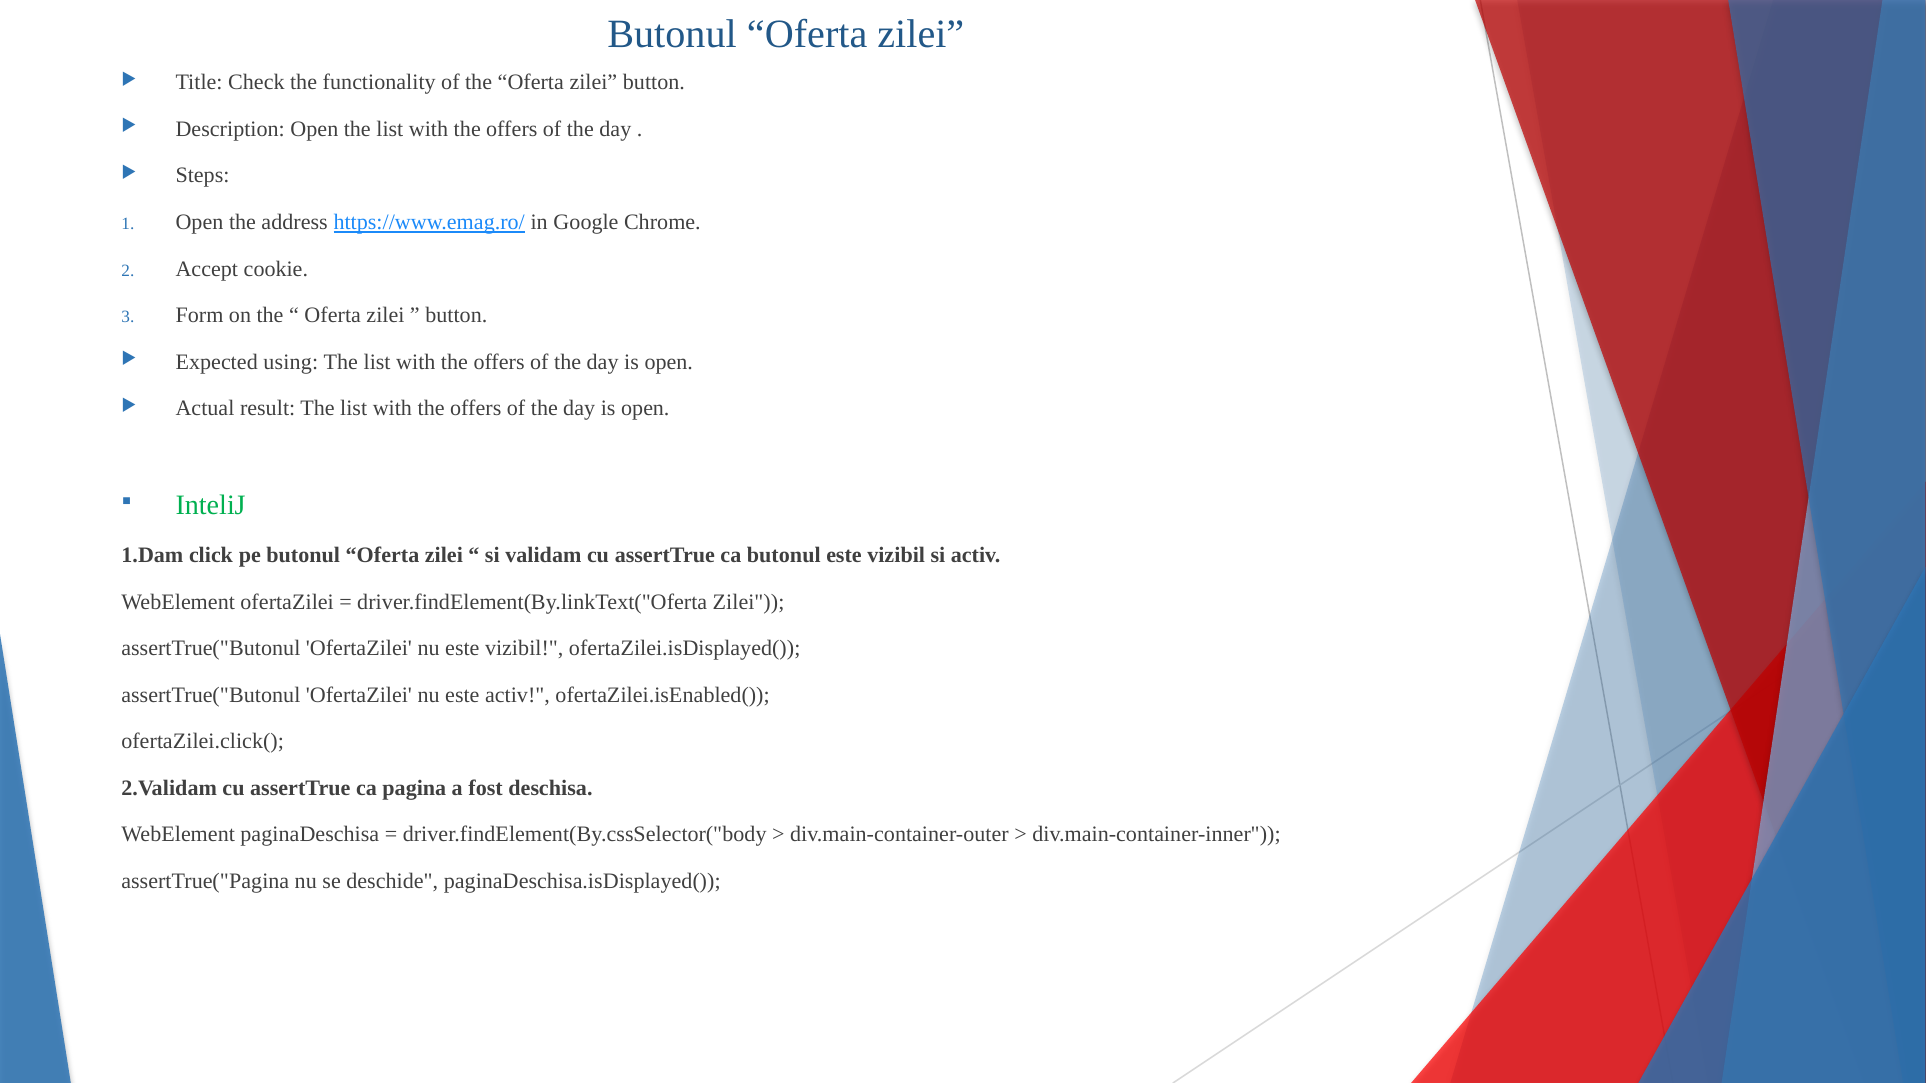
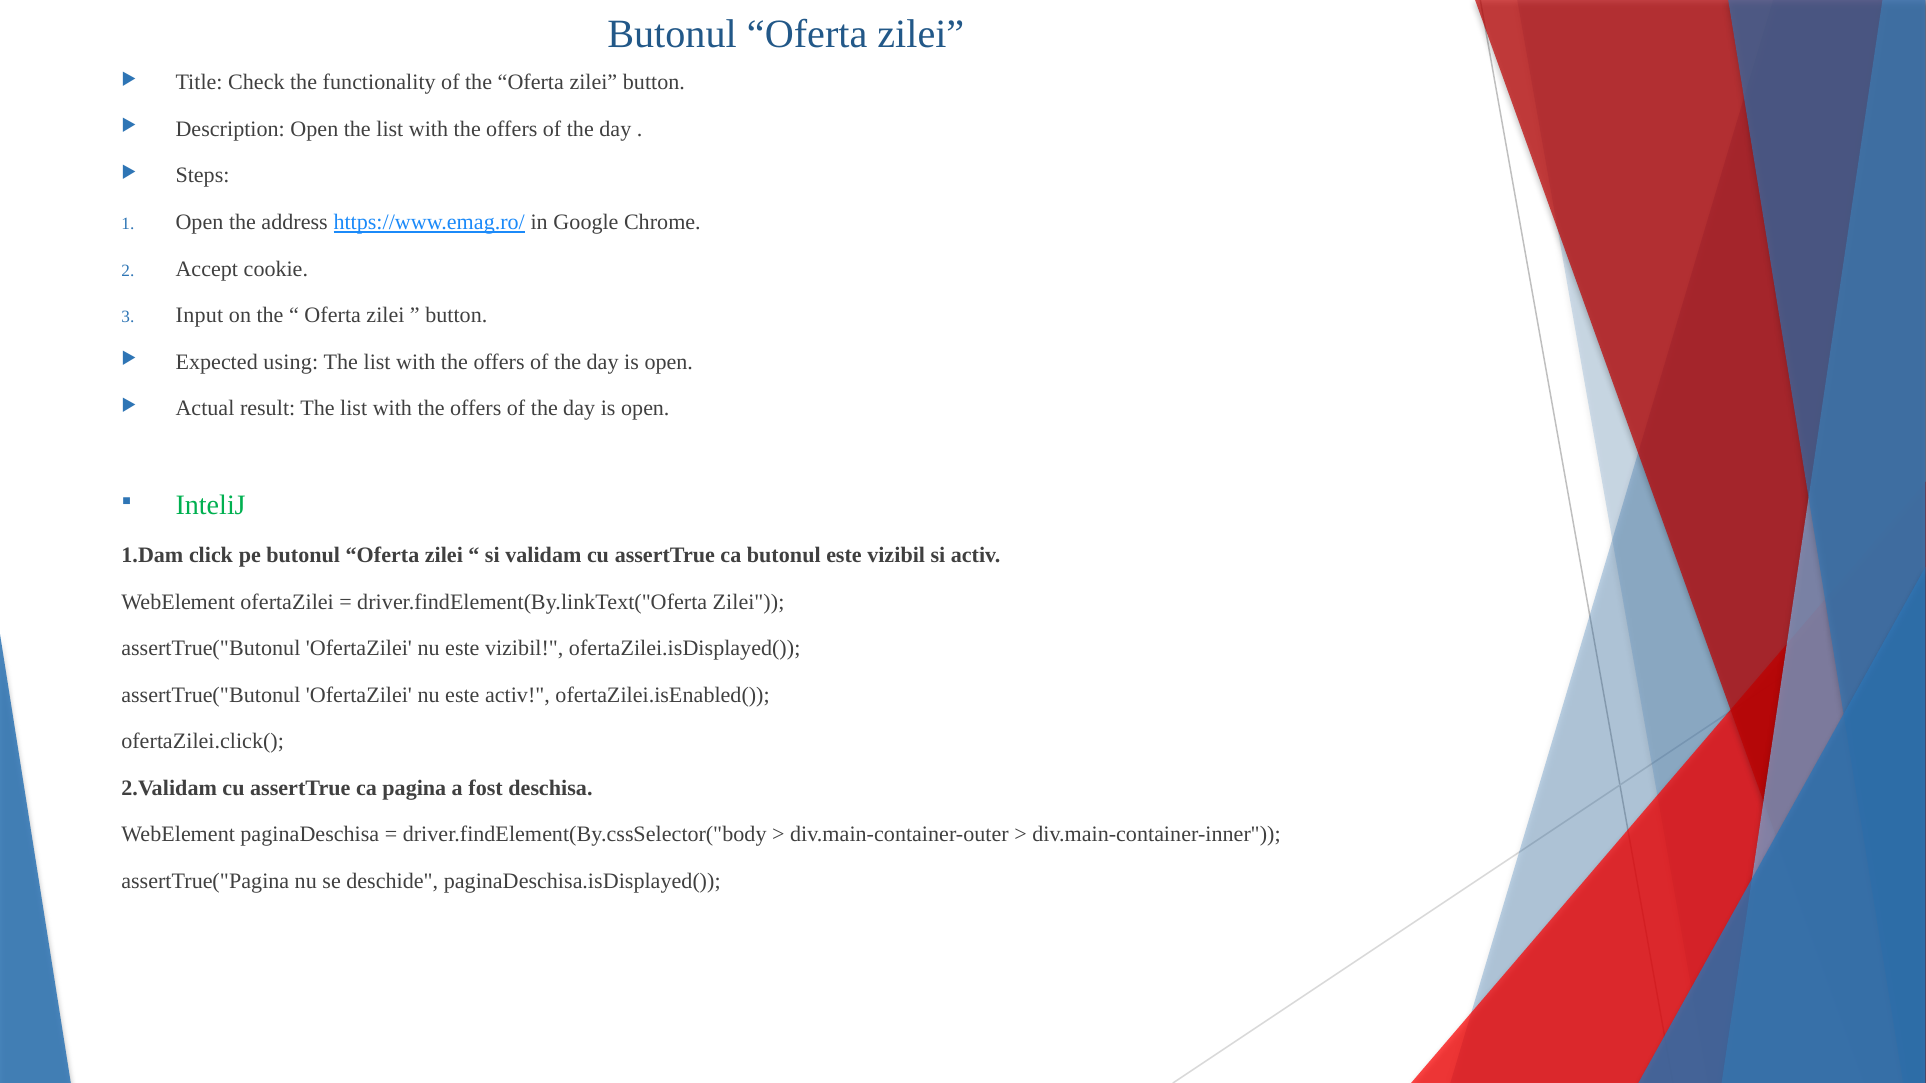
Form: Form -> Input
